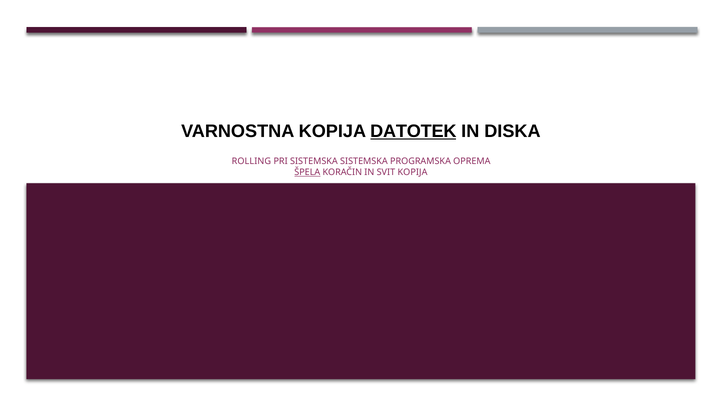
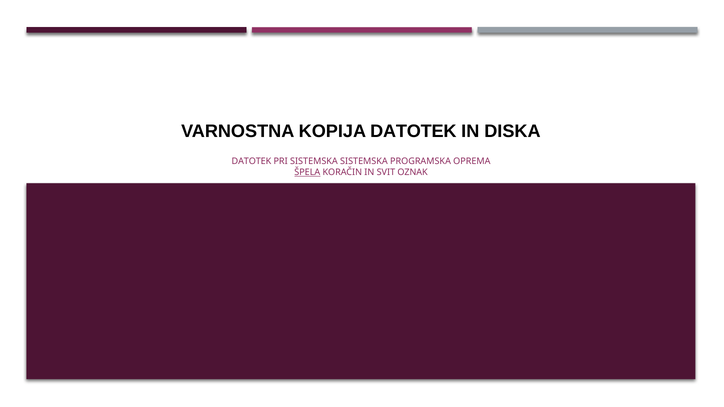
DATOTEK at (413, 131) underline: present -> none
ROLLING at (251, 162): ROLLING -> DATOTEK
SVIT KOPIJA: KOPIJA -> OZNAK
